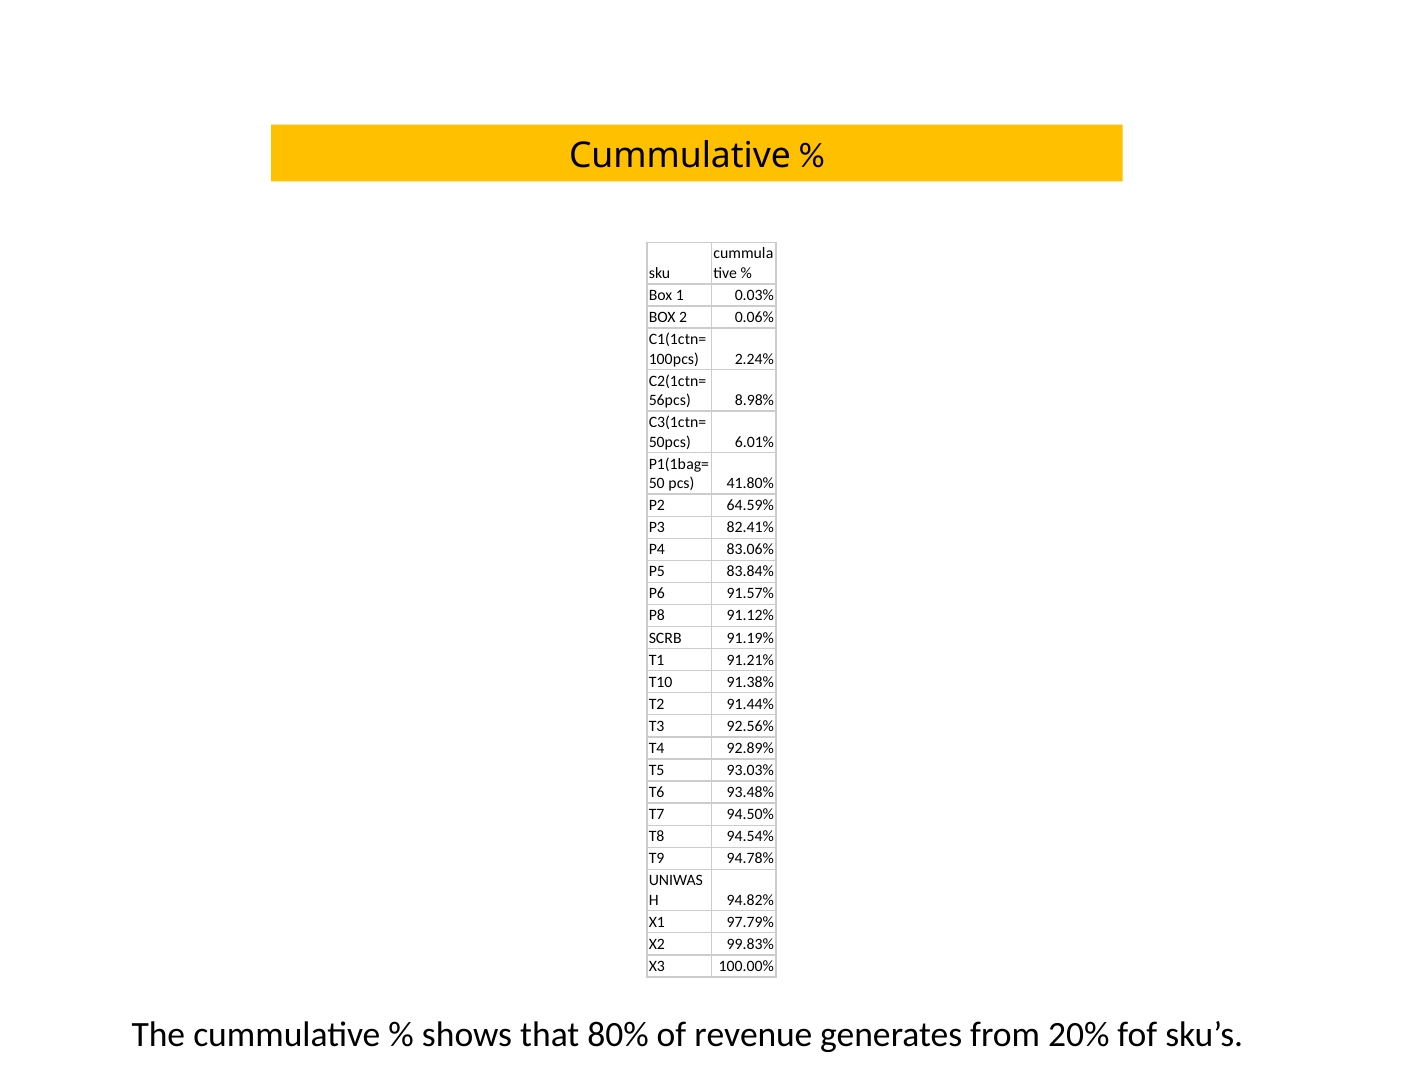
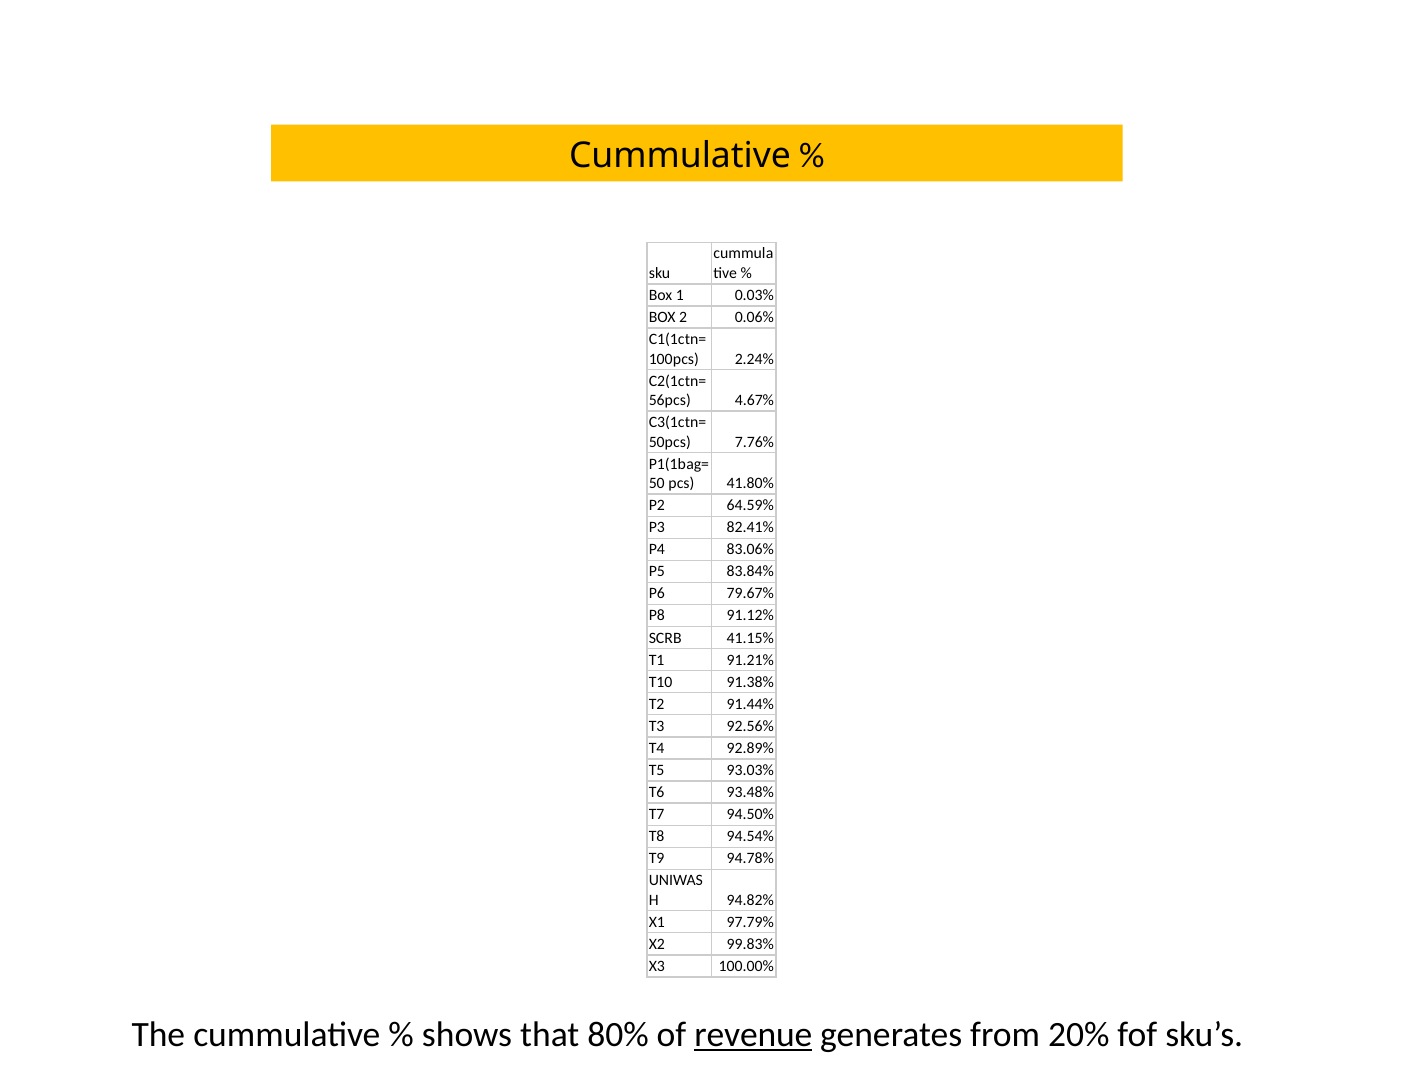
8.98%: 8.98% -> 4.67%
6.01%: 6.01% -> 7.76%
91.57%: 91.57% -> 79.67%
91.19%: 91.19% -> 41.15%
revenue underline: none -> present
